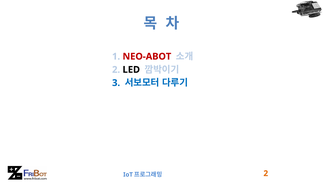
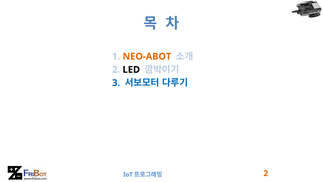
NEO-ABOT colour: red -> orange
